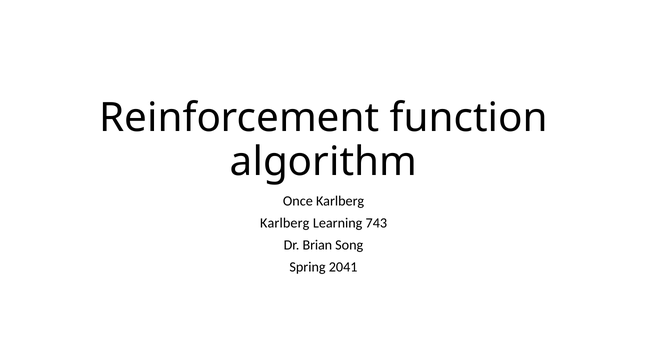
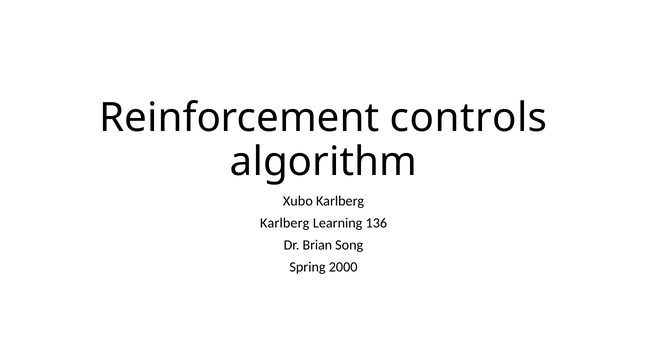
function: function -> controls
Once: Once -> Xubo
743: 743 -> 136
2041: 2041 -> 2000
